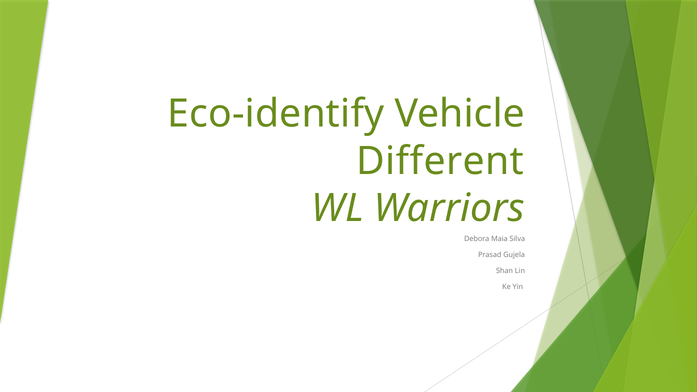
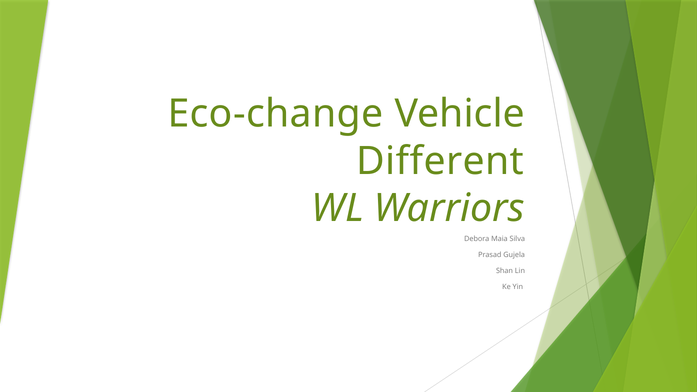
Eco-identify: Eco-identify -> Eco-change
